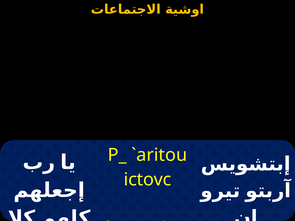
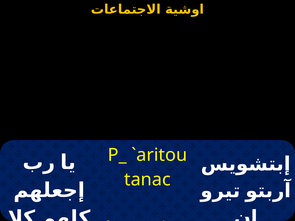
ictovc: ictovc -> tanac
